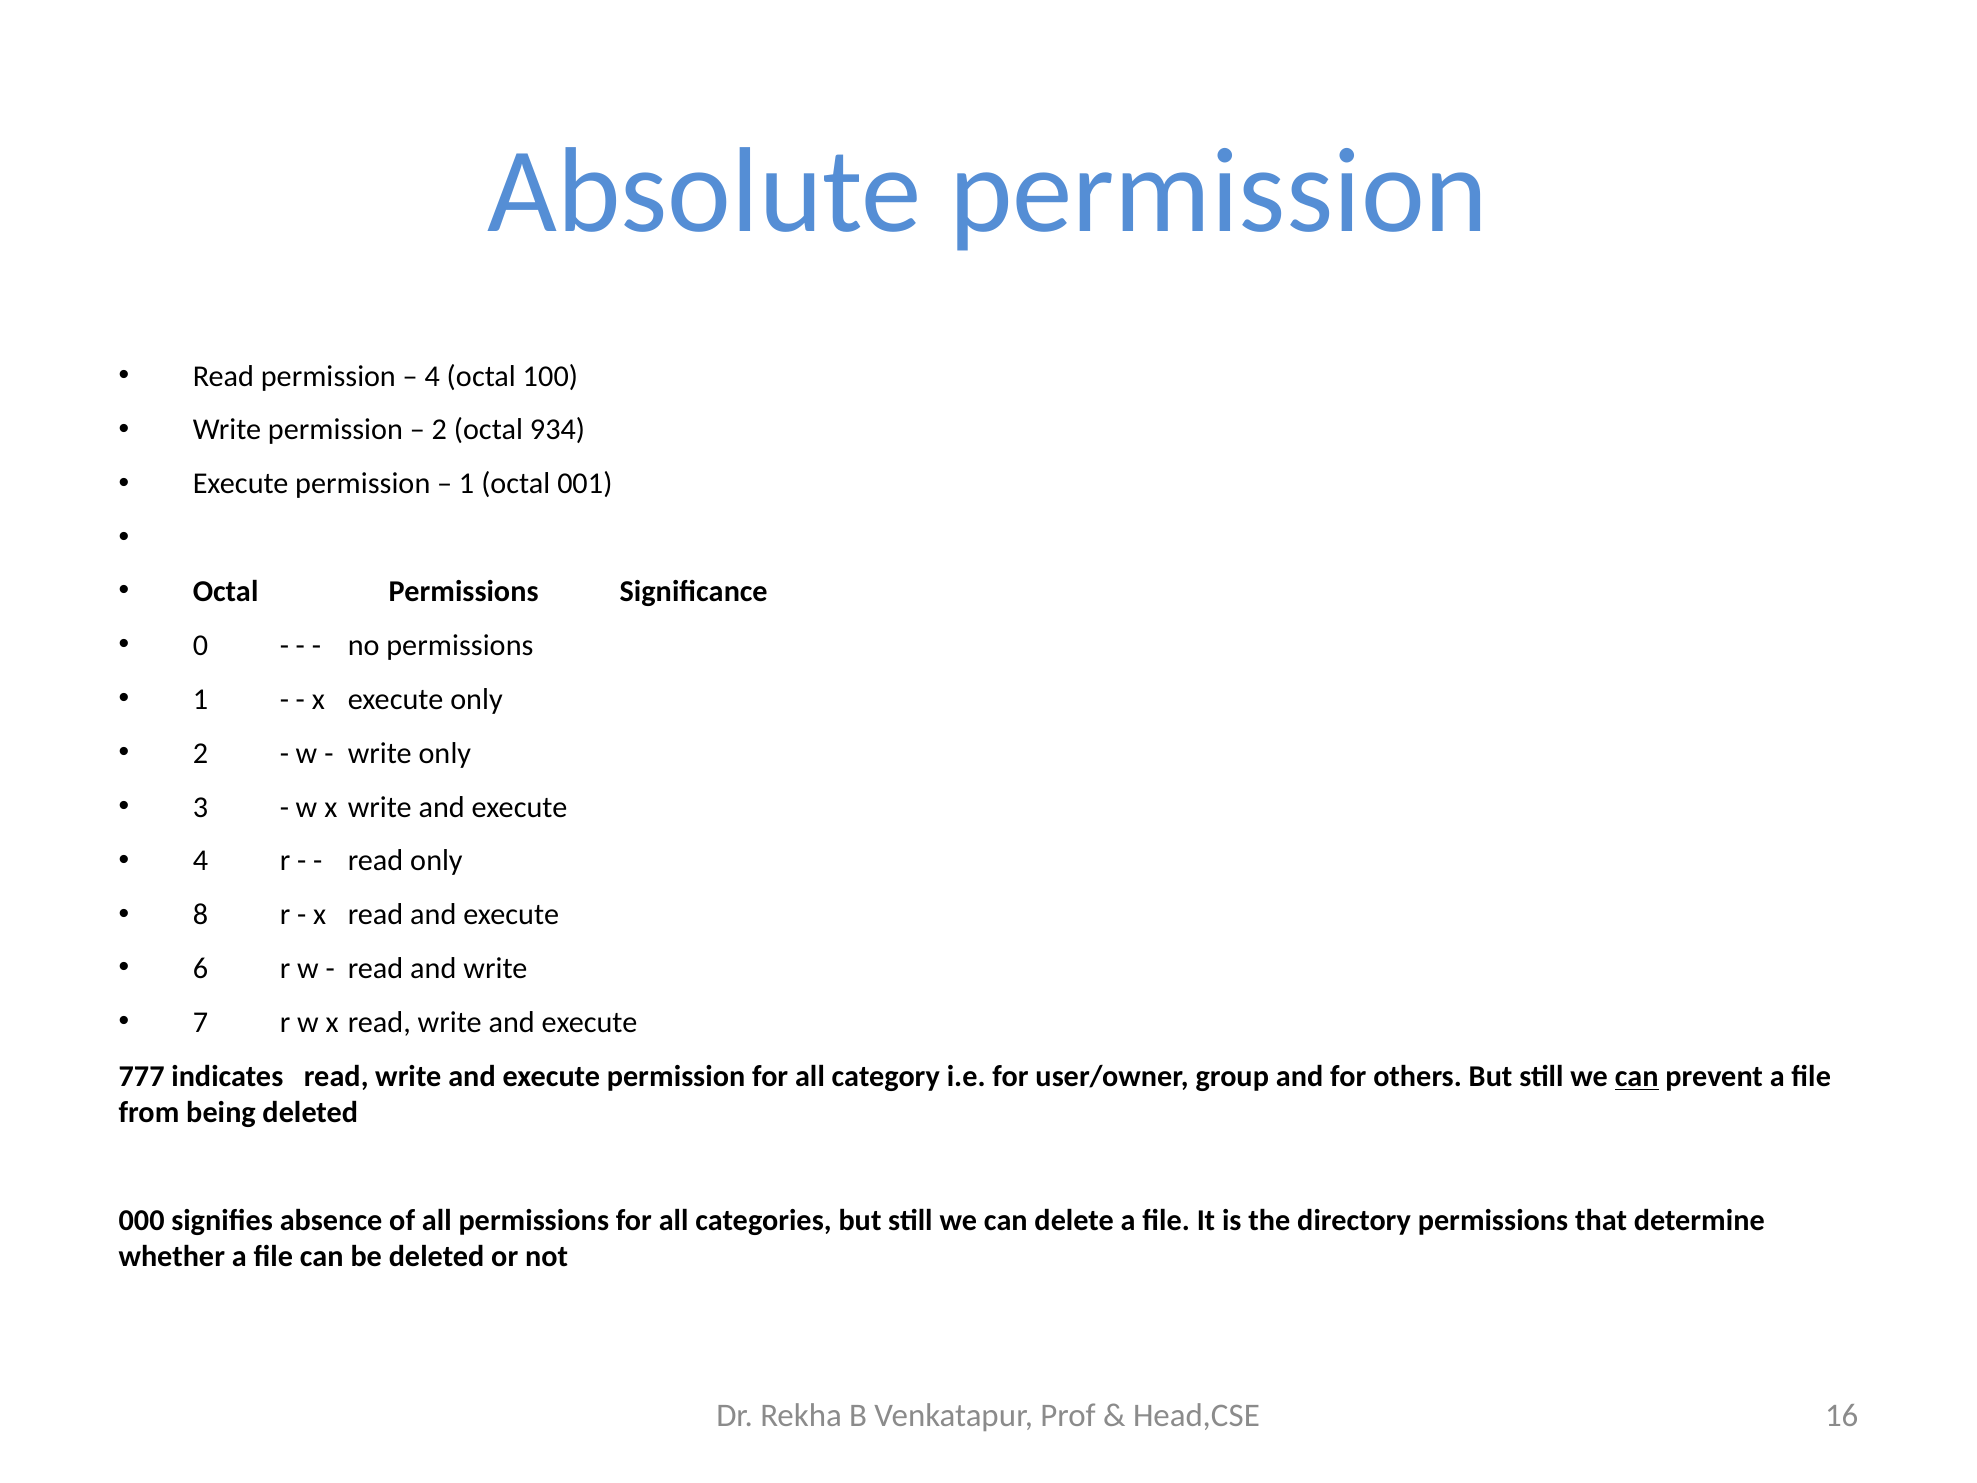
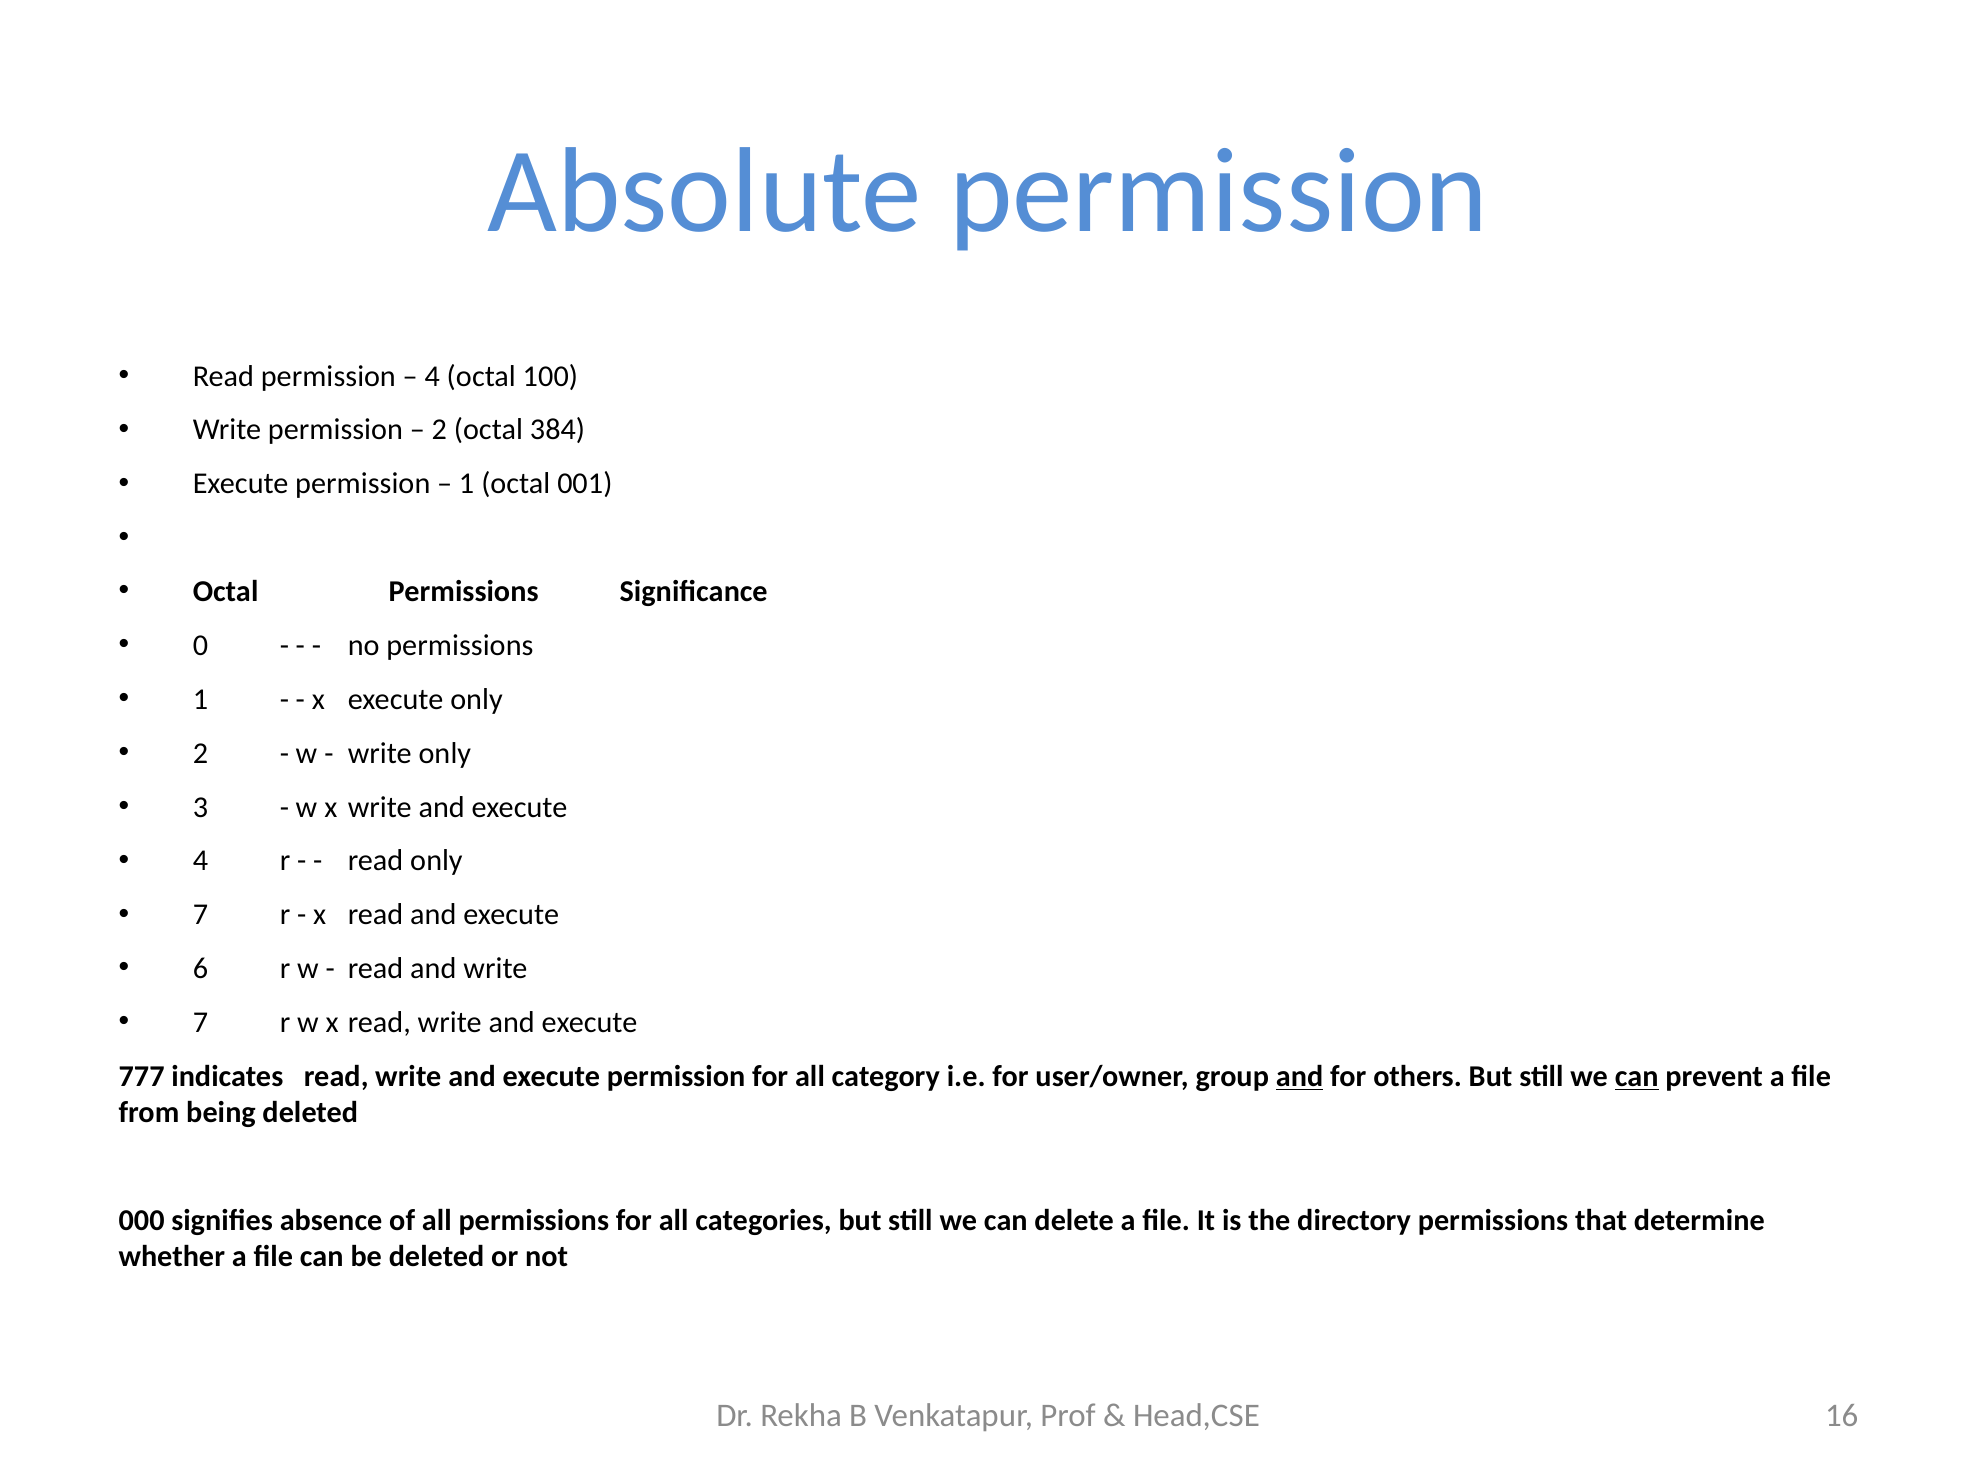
934: 934 -> 384
8 at (200, 915): 8 -> 7
and at (1300, 1076) underline: none -> present
